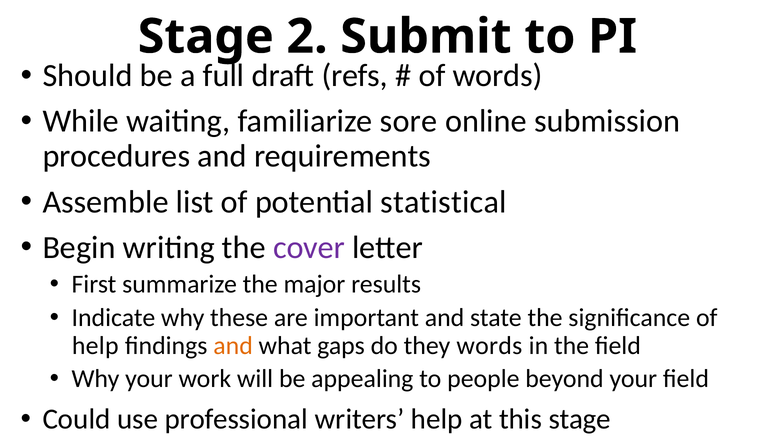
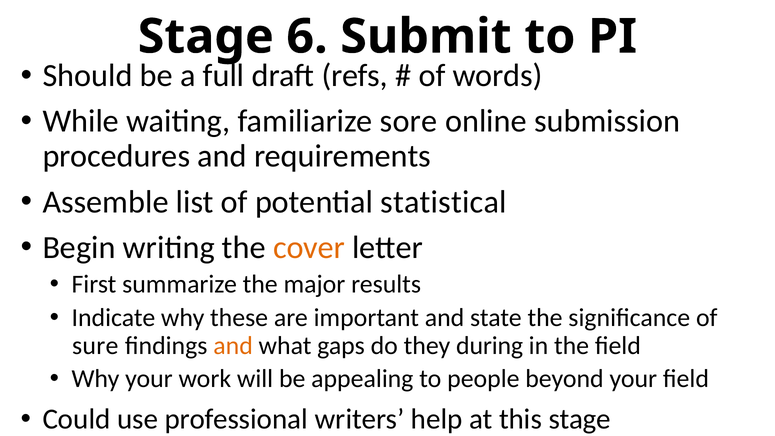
2: 2 -> 6
cover colour: purple -> orange
help at (95, 345): help -> sure
they words: words -> during
